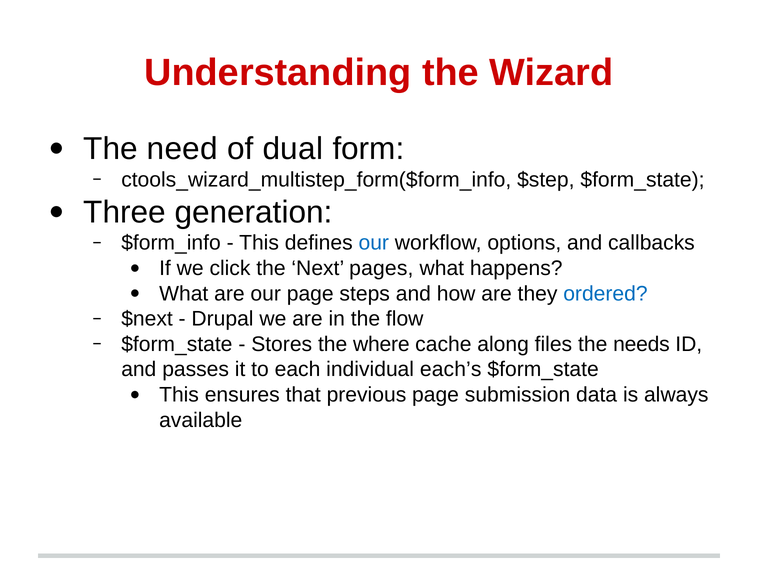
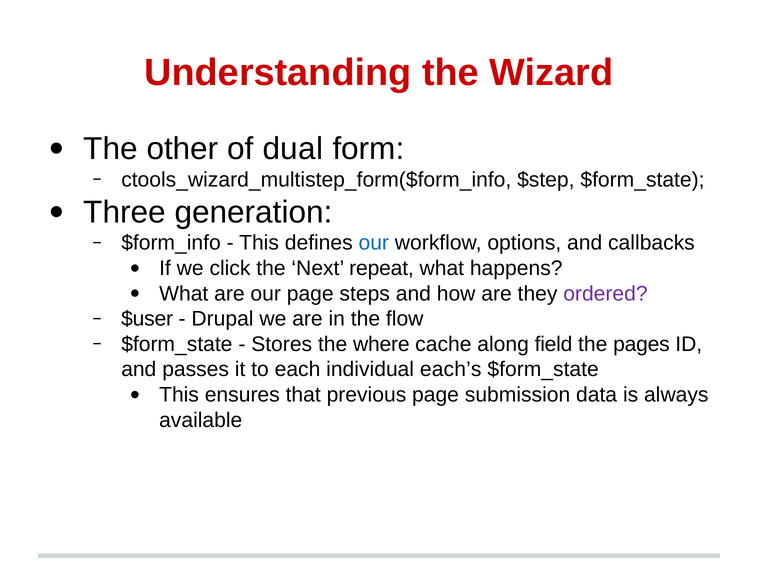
need: need -> other
pages: pages -> repeat
ordered colour: blue -> purple
$next: $next -> $user
files: files -> field
needs: needs -> pages
